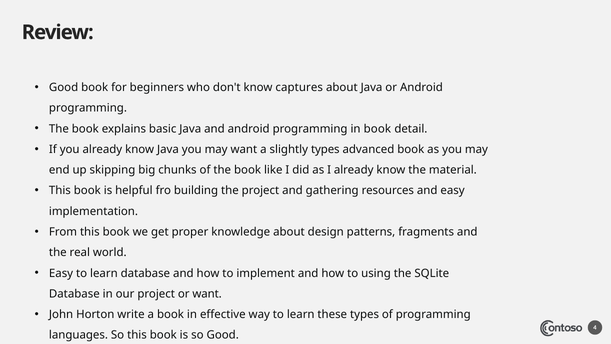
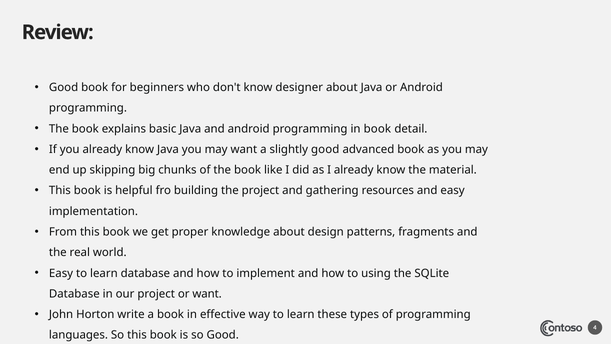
captures: captures -> designer
slightly types: types -> good
